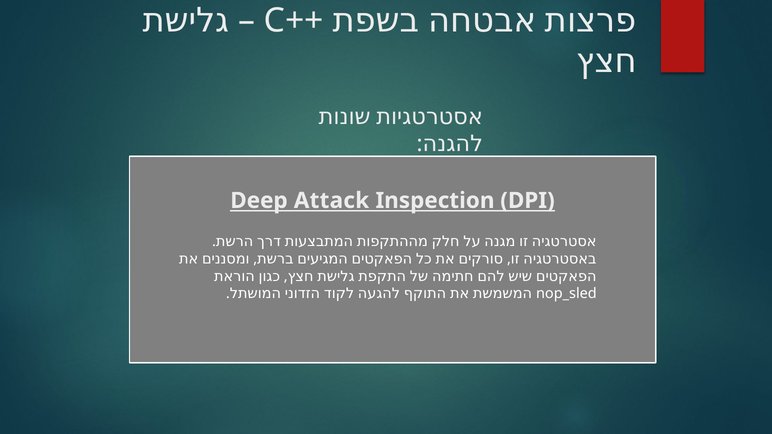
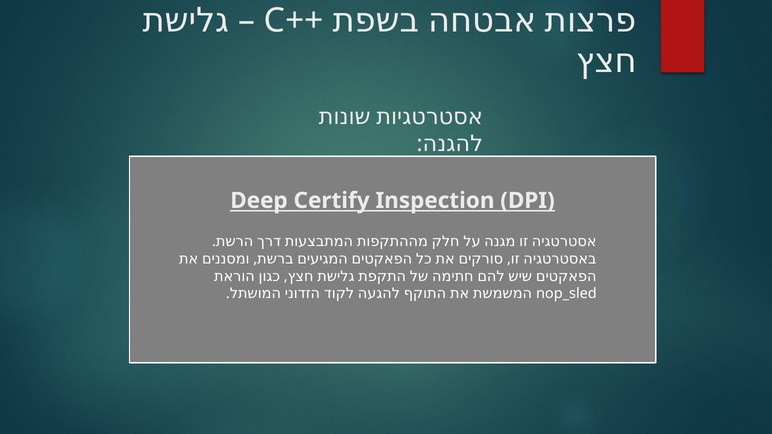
Attack: Attack -> Certify
